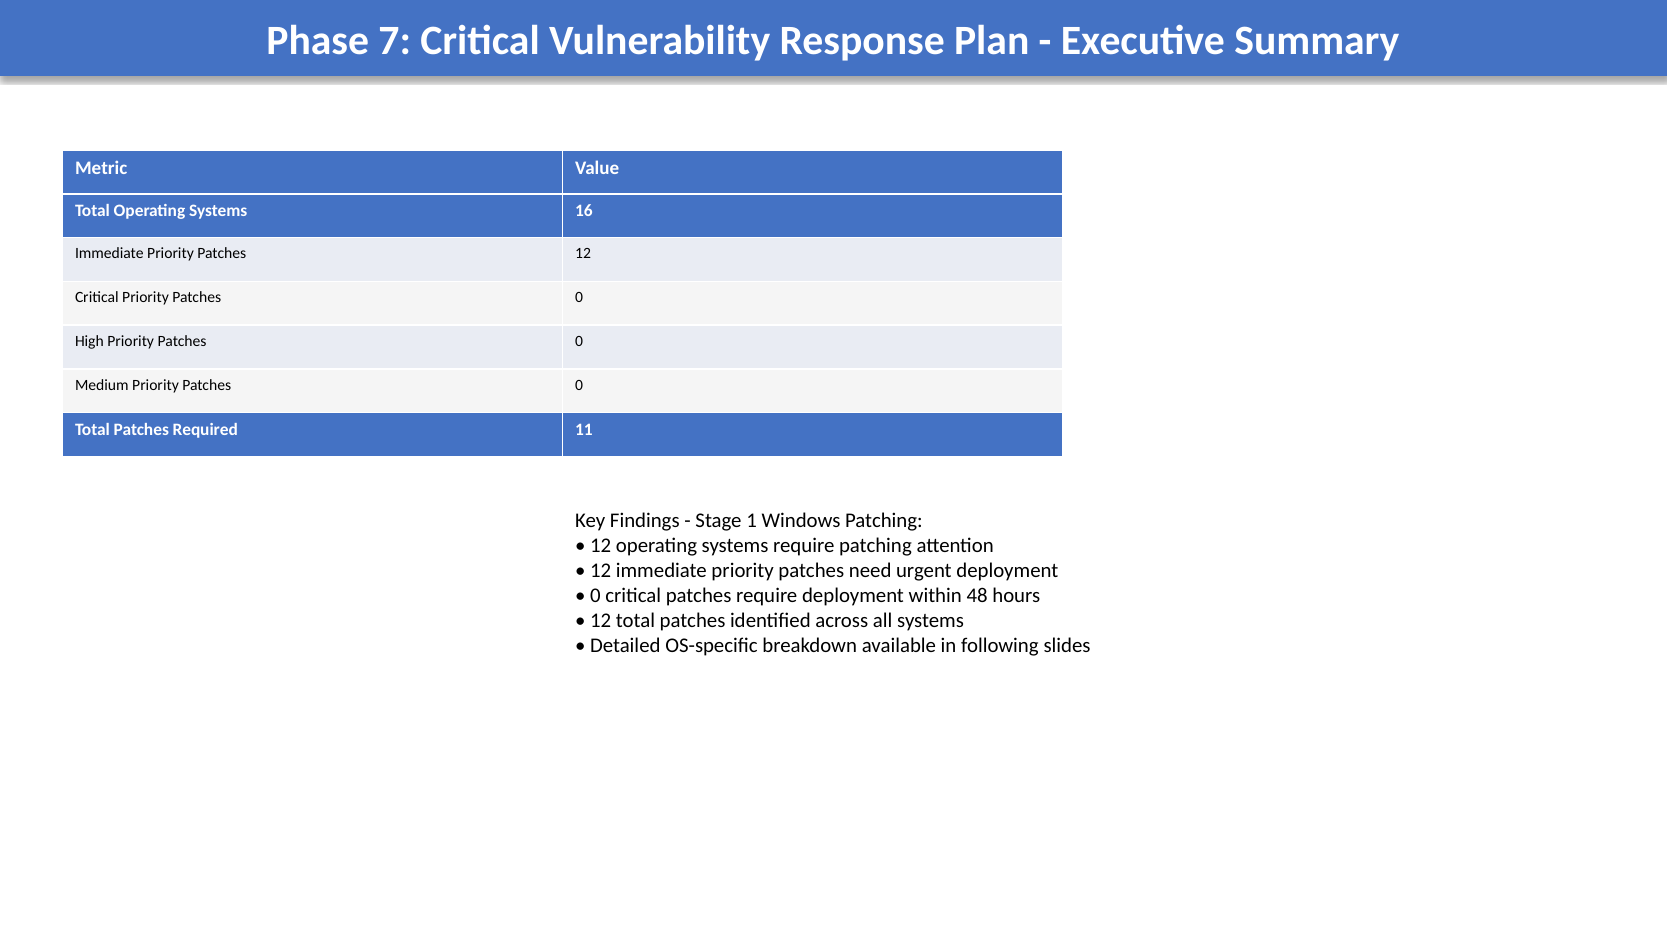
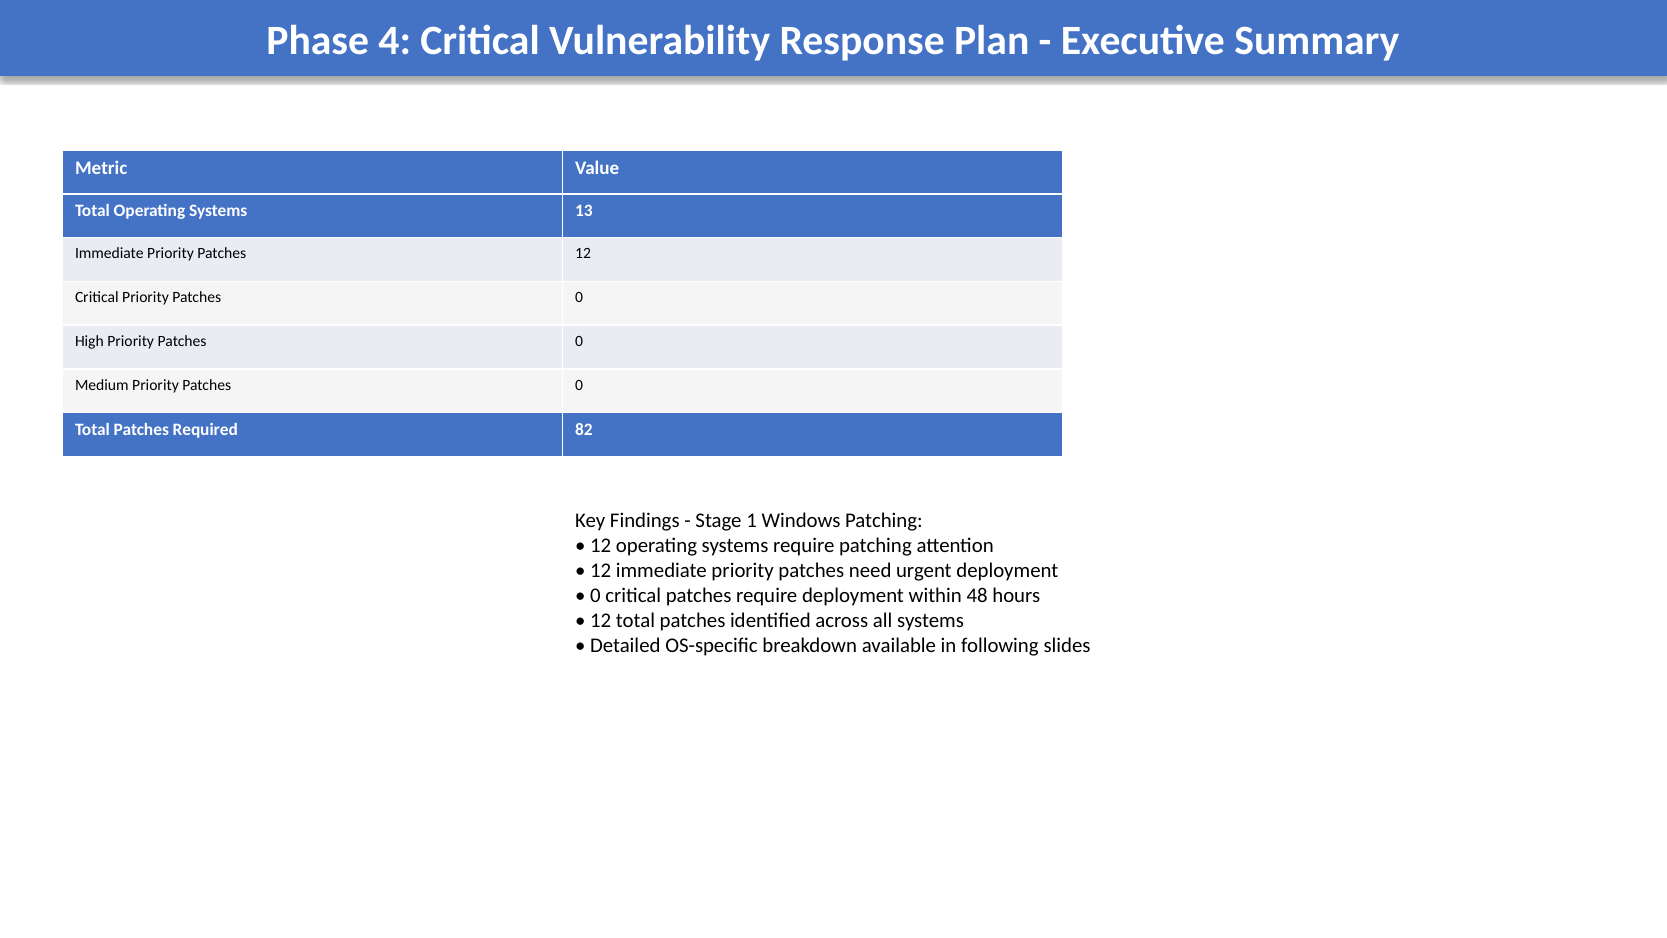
7: 7 -> 4
16: 16 -> 13
11: 11 -> 82
